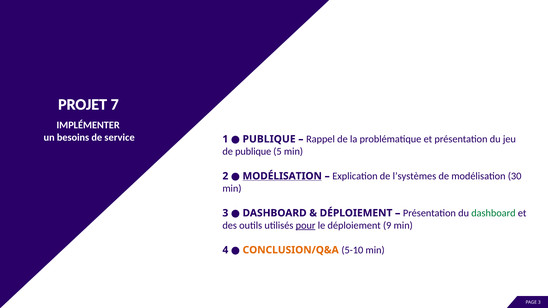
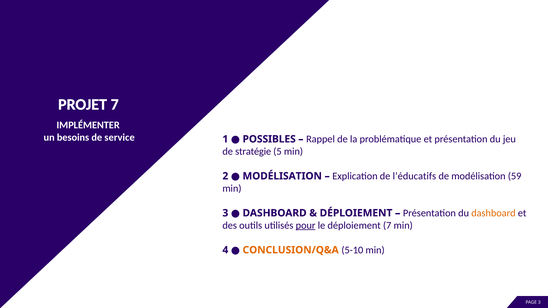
1 PUBLIQUE: PUBLIQUE -> POSSIBLES
de publique: publique -> stratégie
l’systèmes: l’systèmes -> l’éducatifs
30: 30 -> 59
MODÉLISATION at (282, 176) underline: present -> none
dashboard at (493, 213) colour: green -> orange
déploiement 9: 9 -> 7
